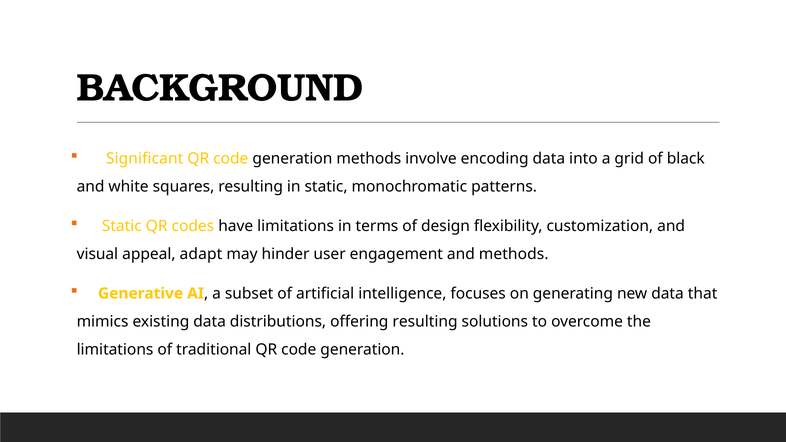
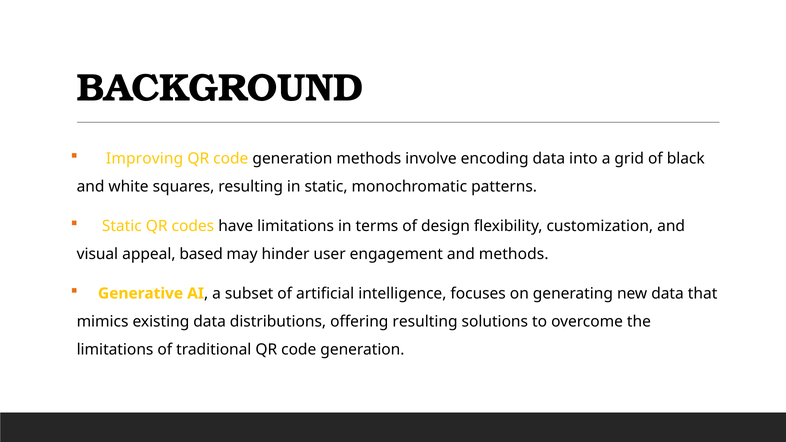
Significant: Significant -> Improving
adapt: adapt -> based
